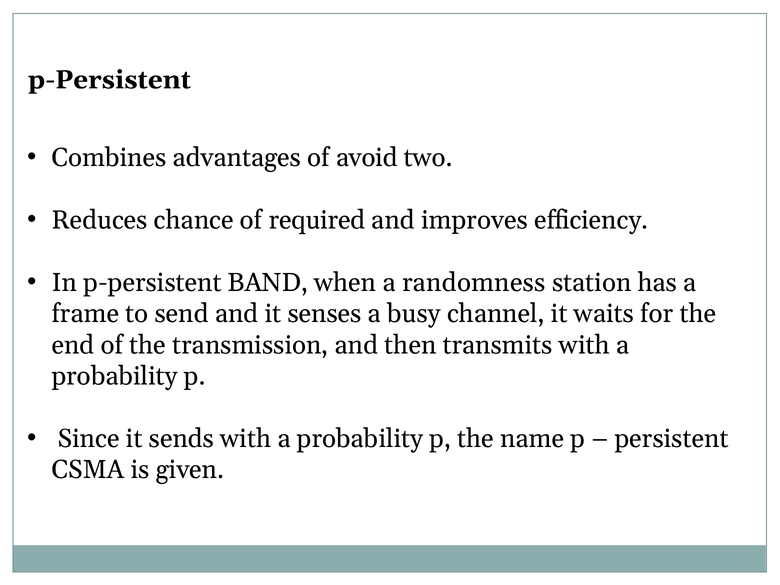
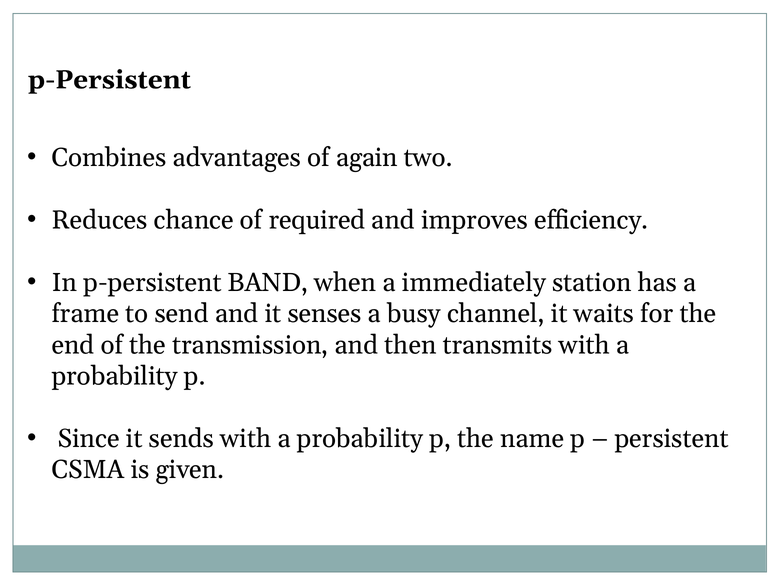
avoid: avoid -> again
randomness: randomness -> immediately
